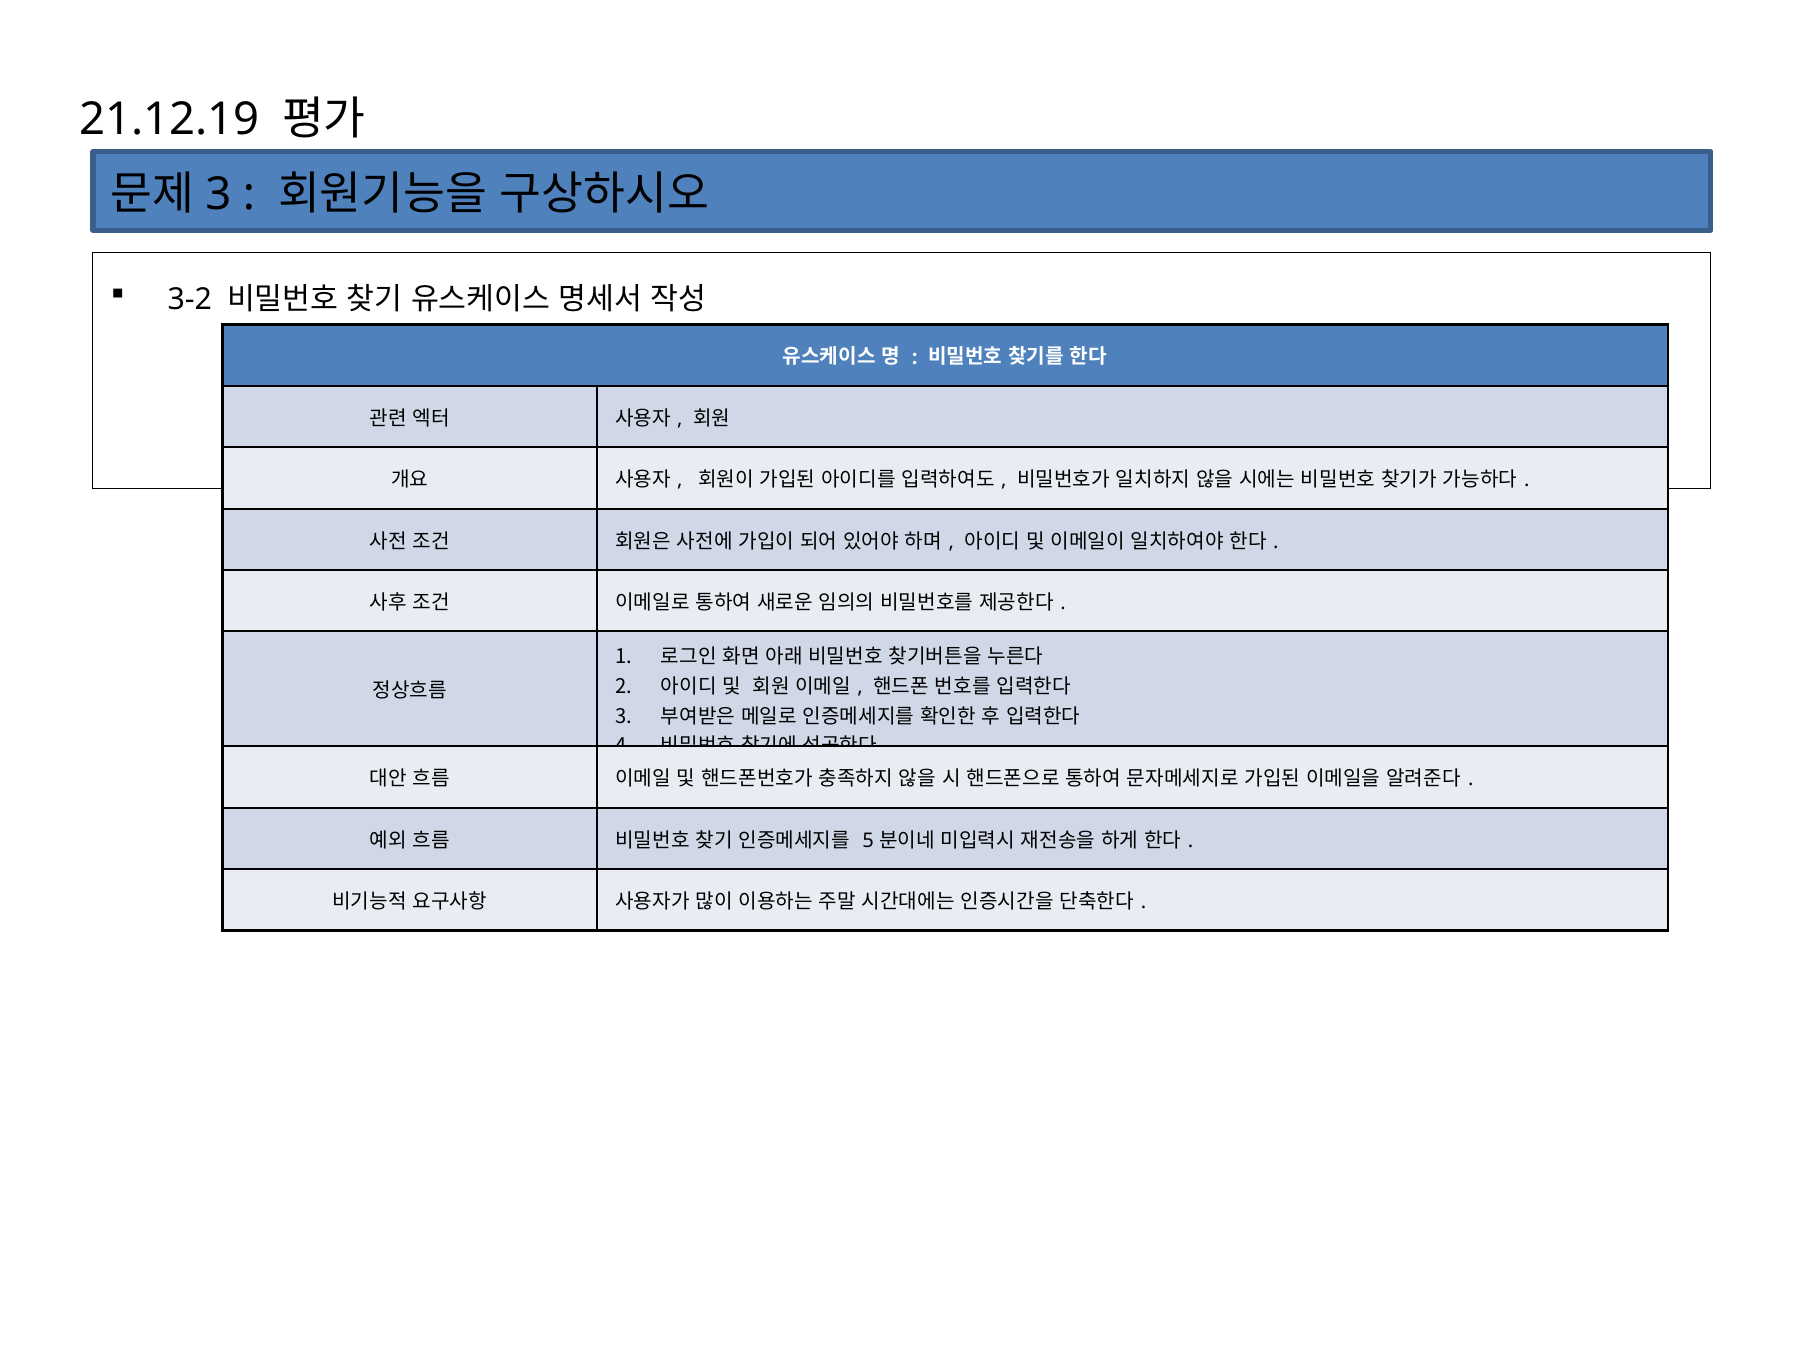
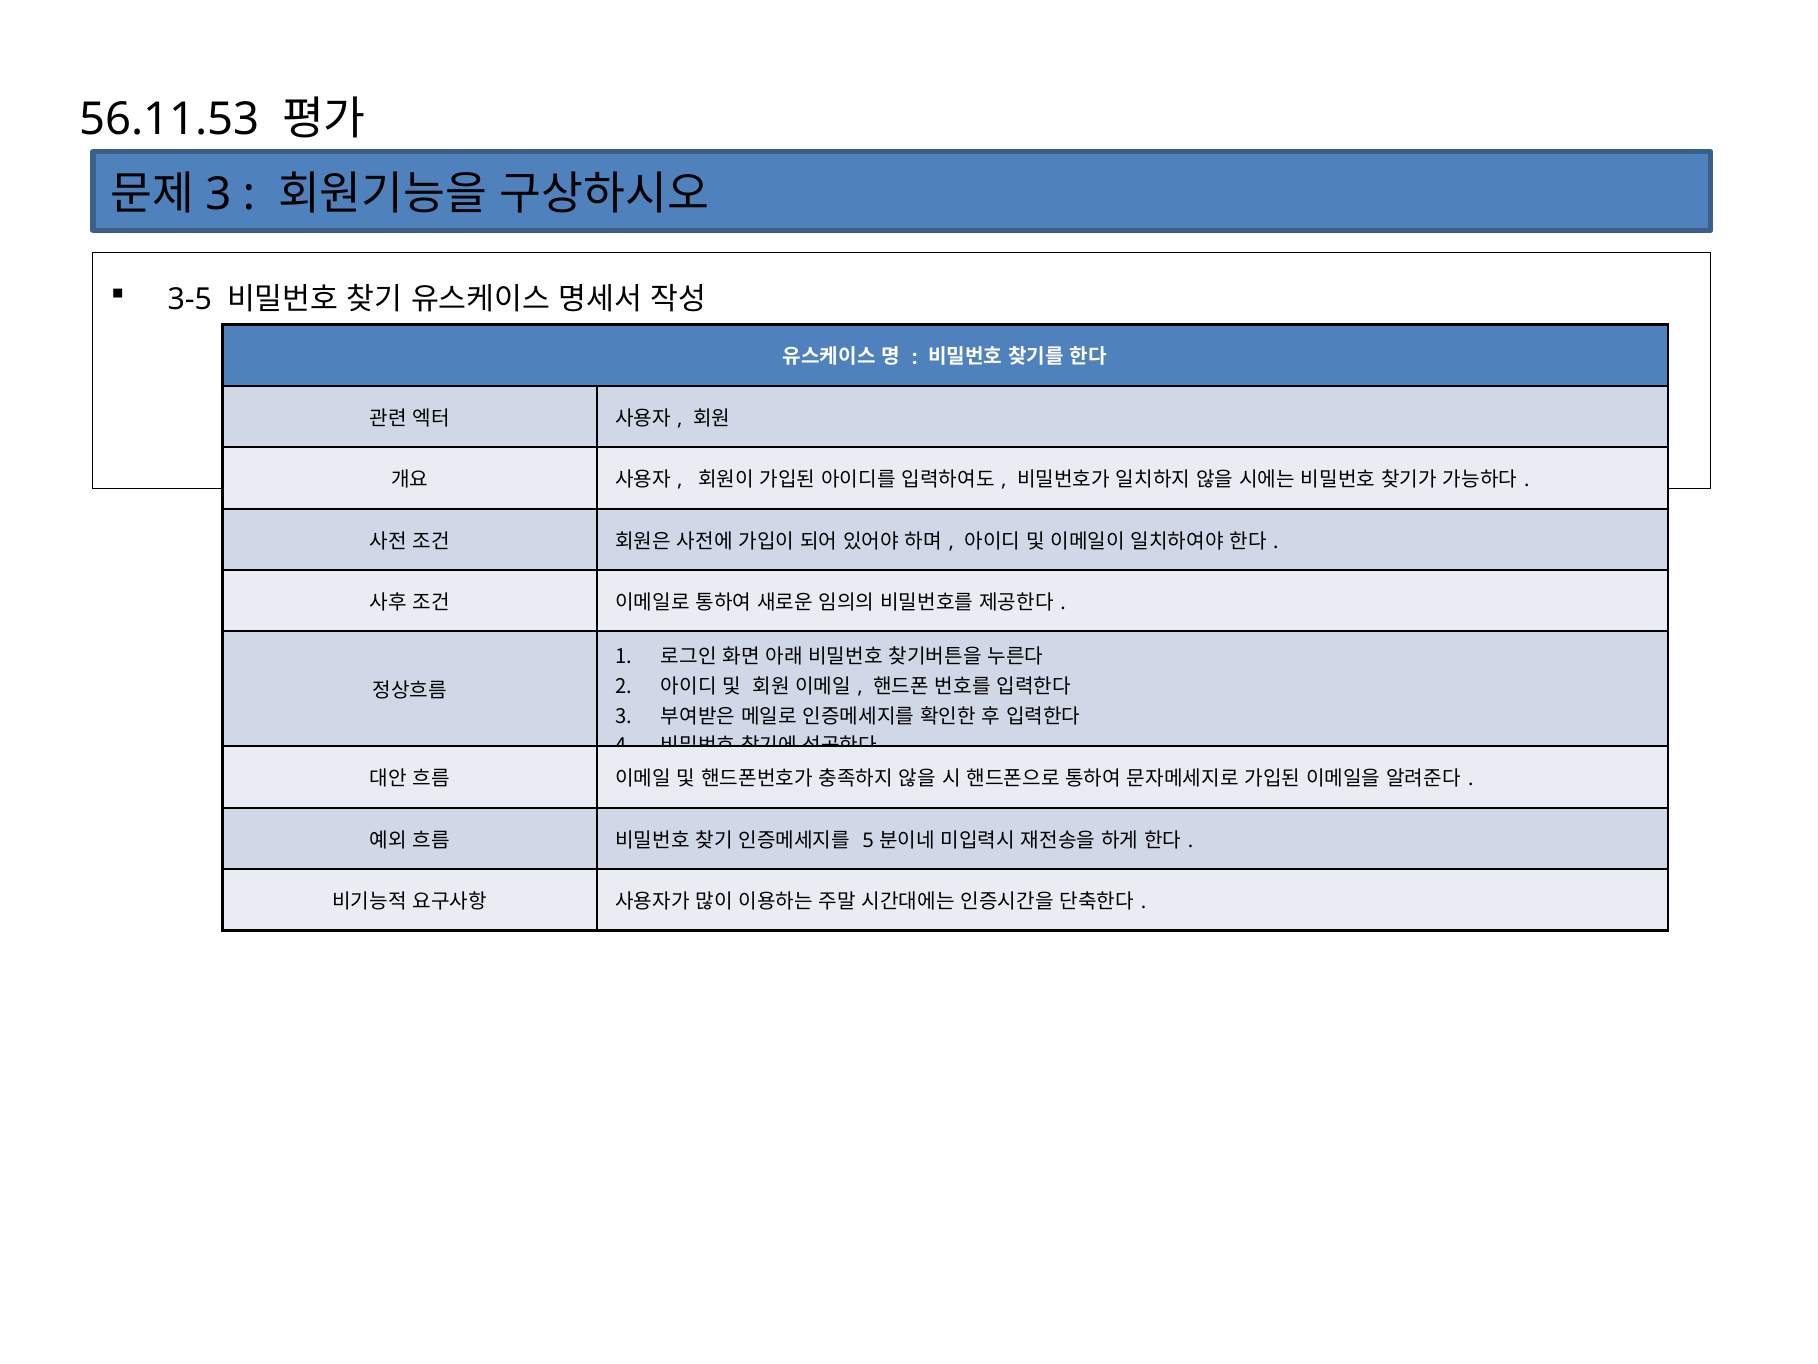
21.12.19: 21.12.19 -> 56.11.53
3-2: 3-2 -> 3-5
